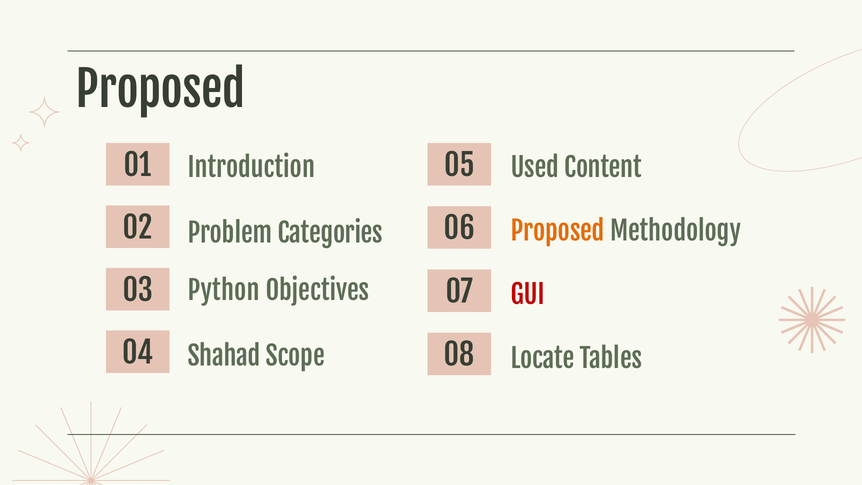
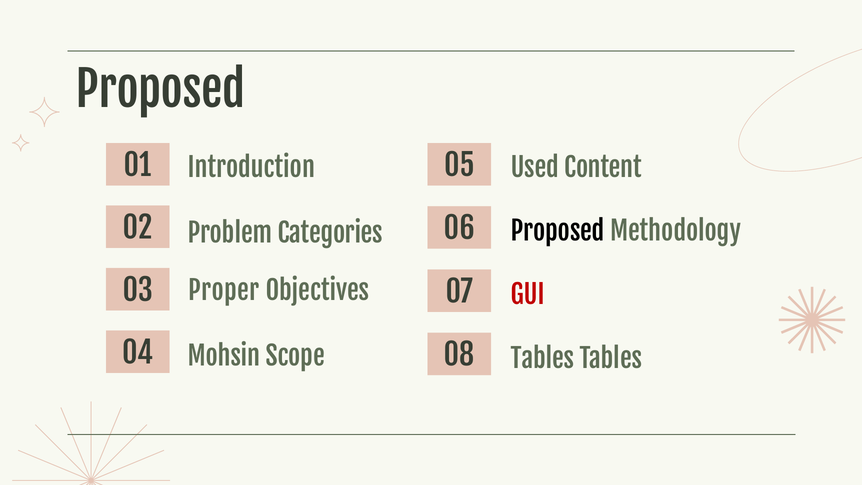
Proposed at (558, 232) colour: orange -> black
Python: Python -> Proper
Shahad: Shahad -> Mohsin
Locate at (543, 359): Locate -> Tables
